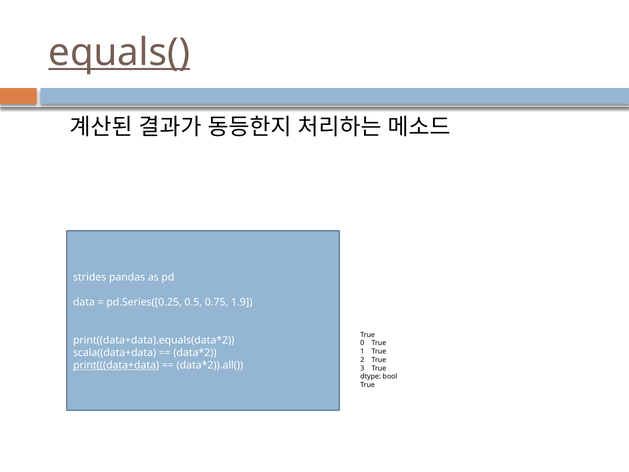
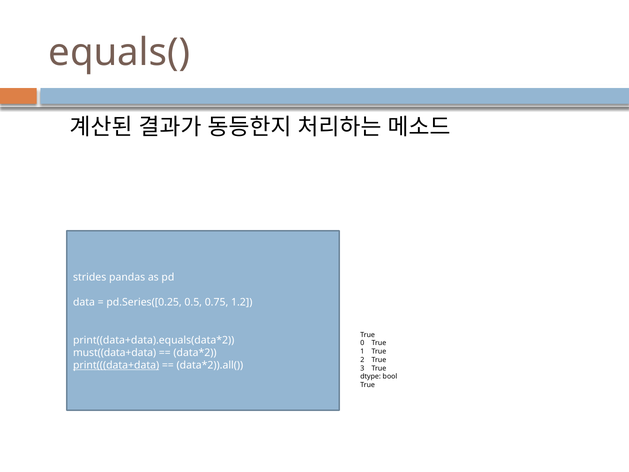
equals( underline: present -> none
1.9: 1.9 -> 1.2
scala((data+data: scala((data+data -> must((data+data
